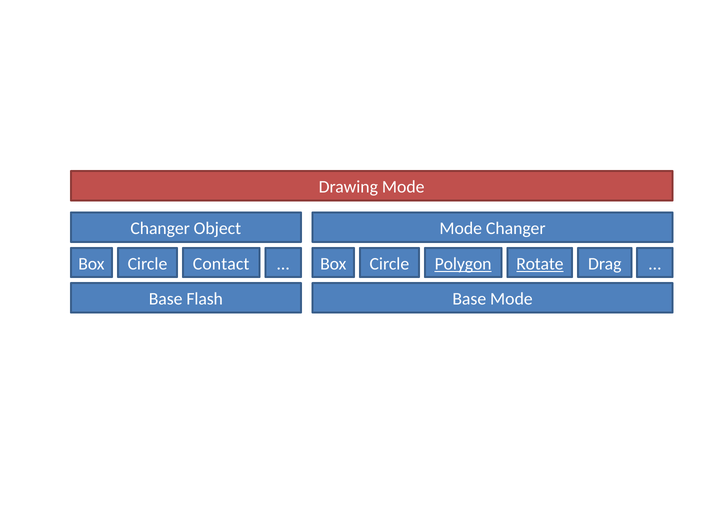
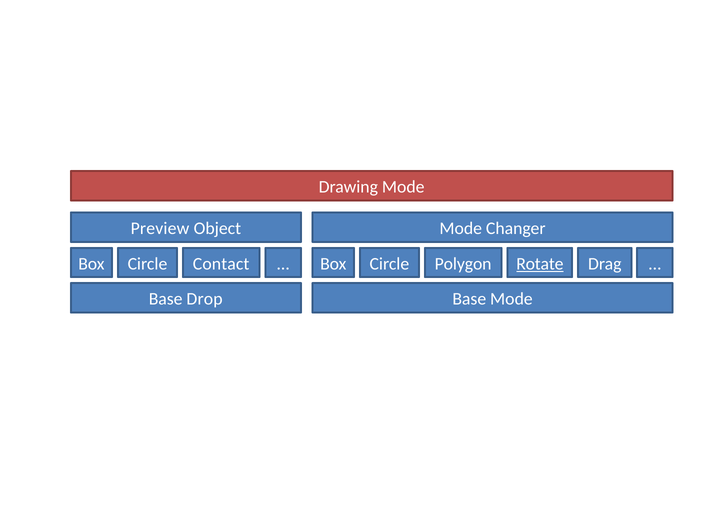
Changer at (160, 228): Changer -> Preview
Polygon underline: present -> none
Flash: Flash -> Drop
